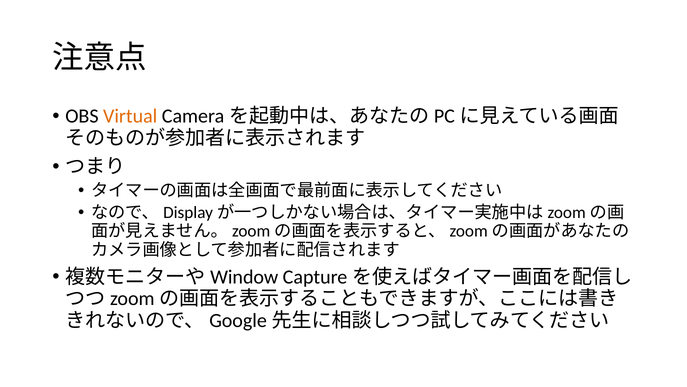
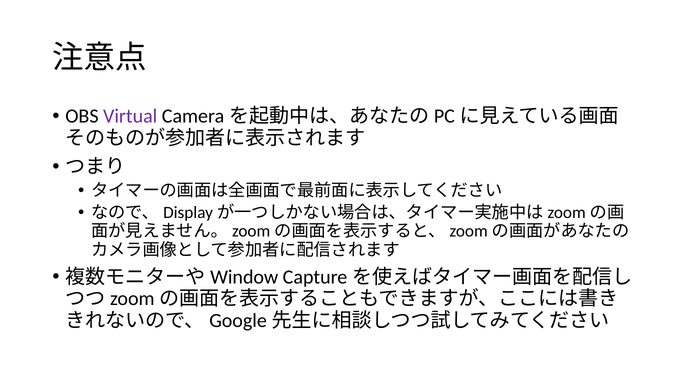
Virtual colour: orange -> purple
